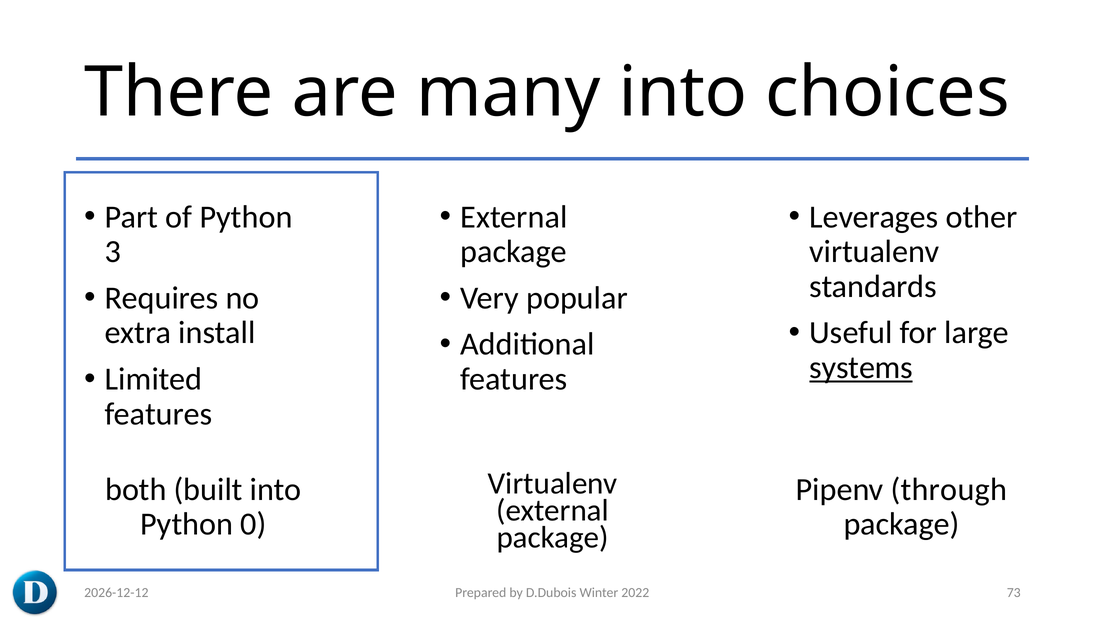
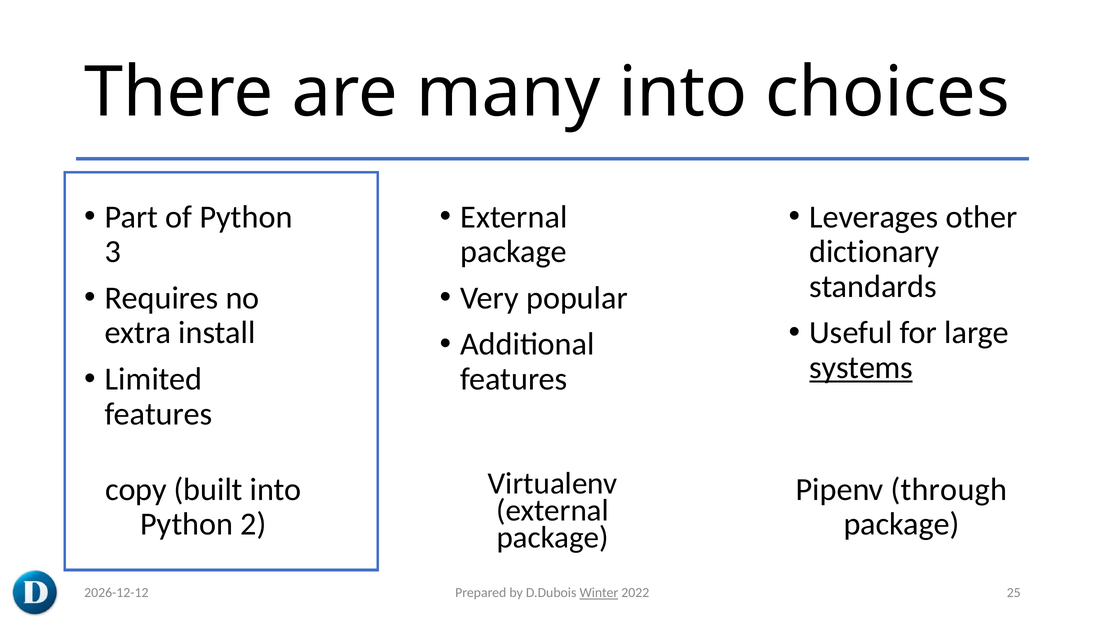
virtualenv at (874, 252): virtualenv -> dictionary
both: both -> copy
0: 0 -> 2
Winter underline: none -> present
73: 73 -> 25
